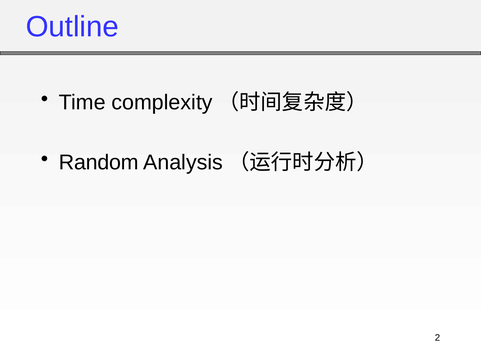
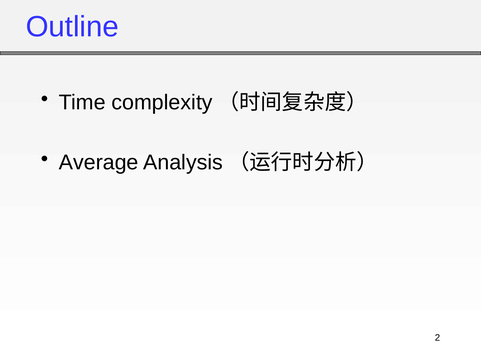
Random: Random -> Average
